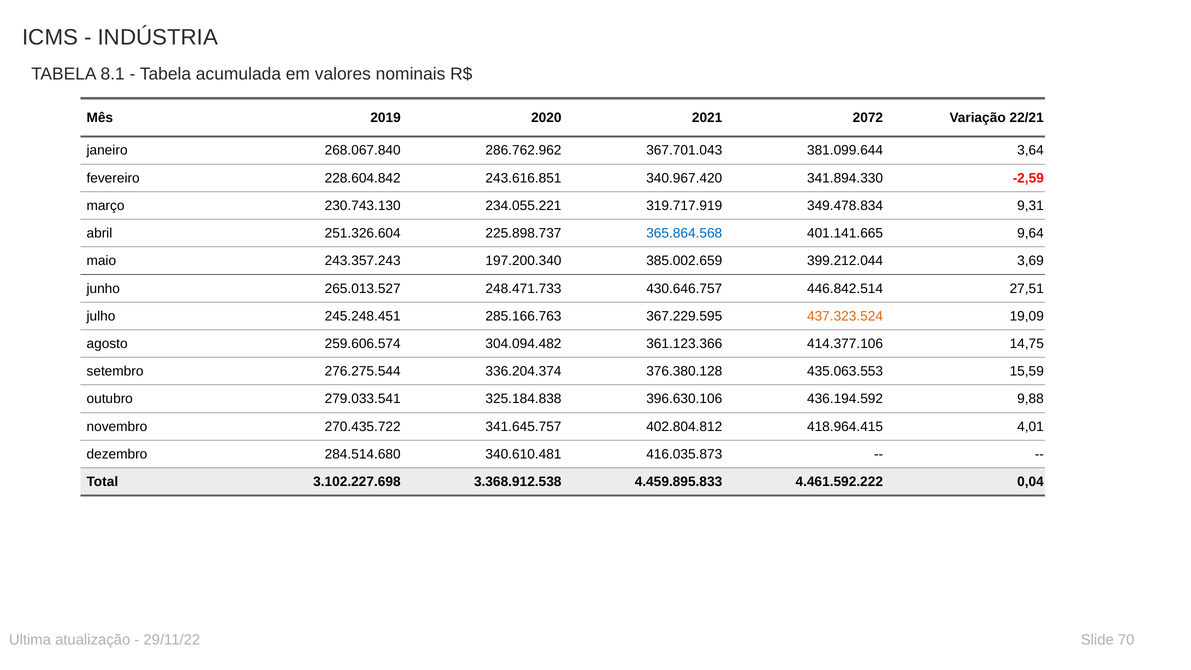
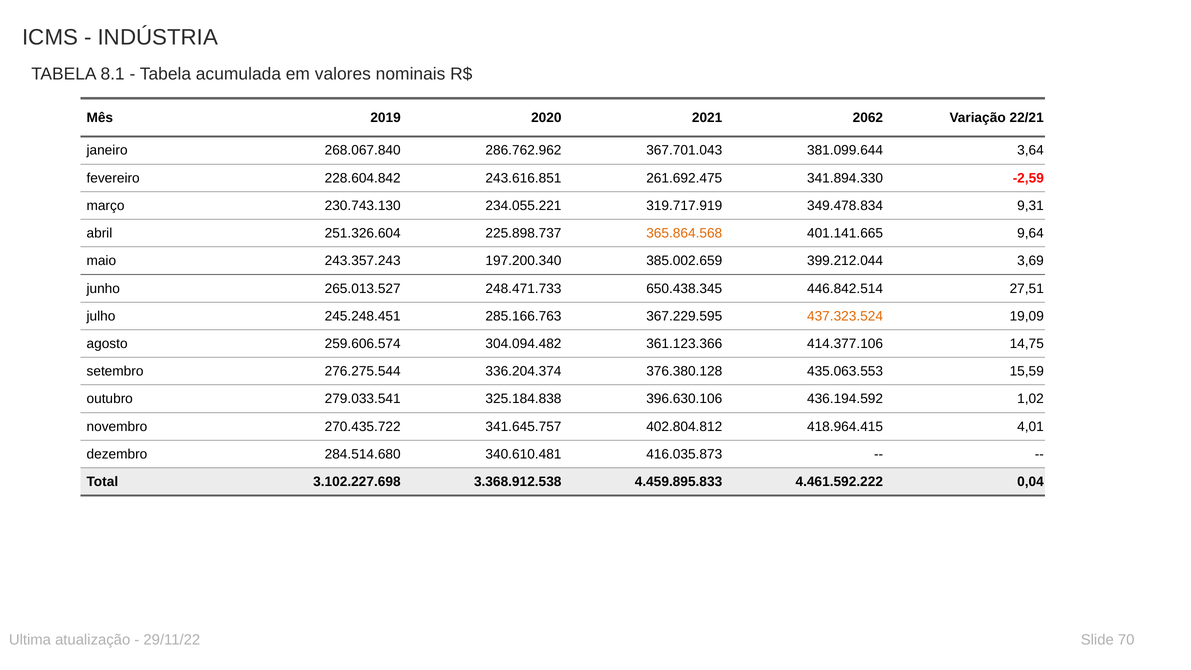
2072: 2072 -> 2062
340.967.420: 340.967.420 -> 261.692.475
365.864.568 colour: blue -> orange
430.646.757: 430.646.757 -> 650.438.345
9,88: 9,88 -> 1,02
